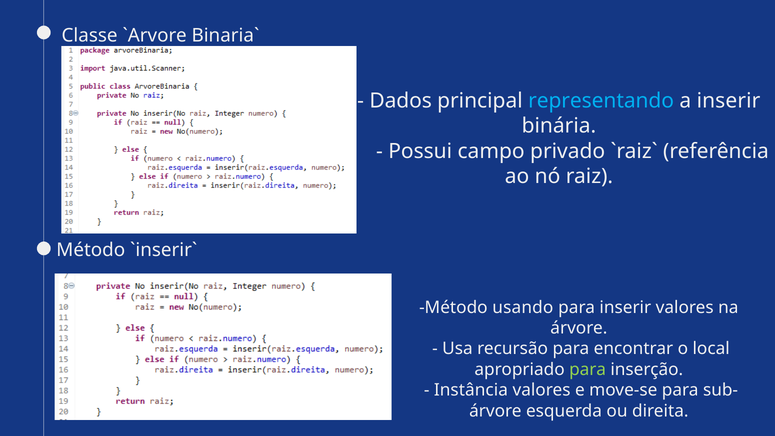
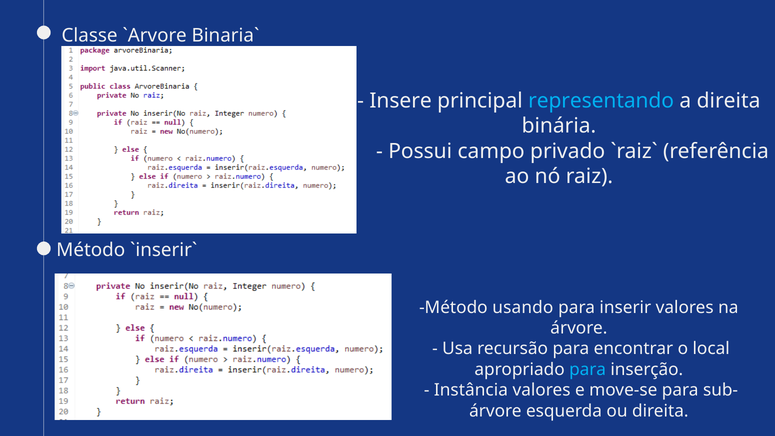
Dados: Dados -> Insere
a inserir: inserir -> direita
para at (588, 369) colour: light green -> light blue
